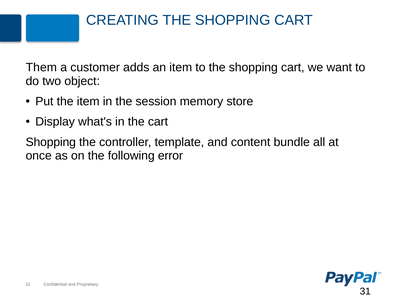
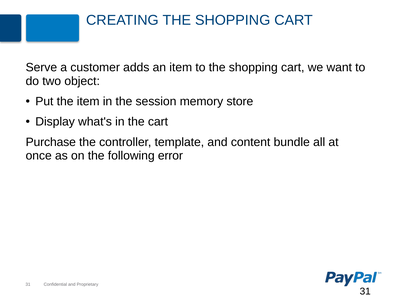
Them: Them -> Serve
Shopping at (51, 142): Shopping -> Purchase
